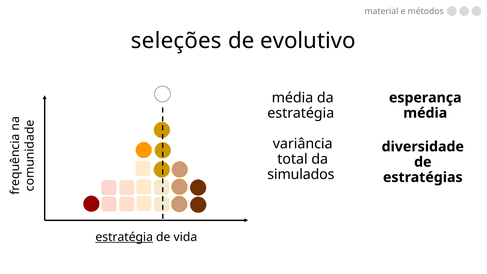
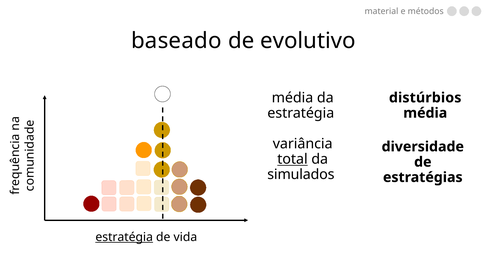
seleções: seleções -> baseado
esperança: esperança -> distúrbios
total underline: none -> present
